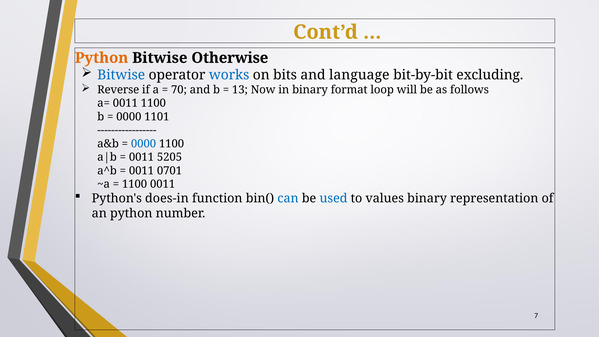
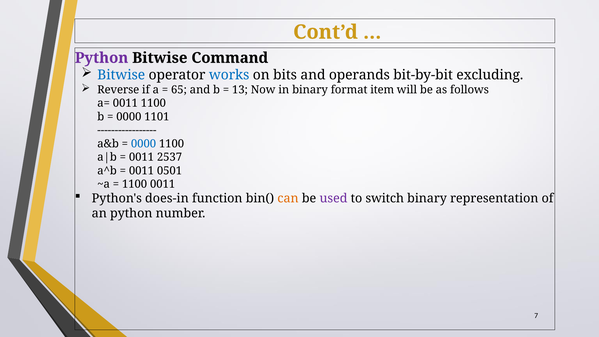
Python at (102, 58) colour: orange -> purple
Otherwise: Otherwise -> Command
language: language -> operands
70: 70 -> 65
loop: loop -> item
5205: 5205 -> 2537
0701: 0701 -> 0501
can colour: blue -> orange
used colour: blue -> purple
values: values -> switch
